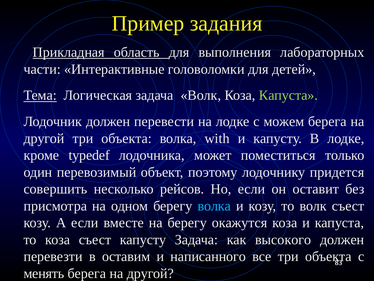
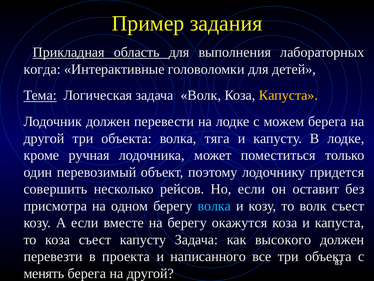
части: части -> когда
Капуста at (288, 95) colour: light green -> yellow
with: with -> тяга
typedef: typedef -> ручная
оставим: оставим -> проекта
